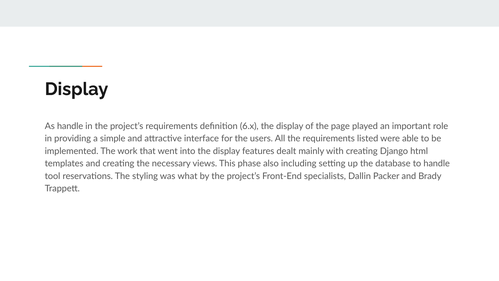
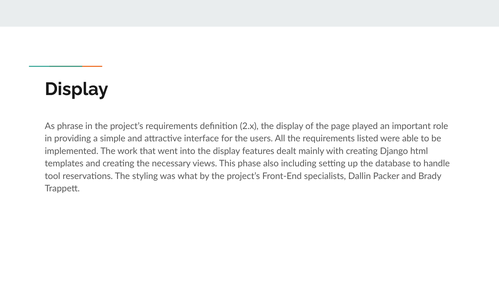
As handle: handle -> phrase
6.x: 6.x -> 2.x
